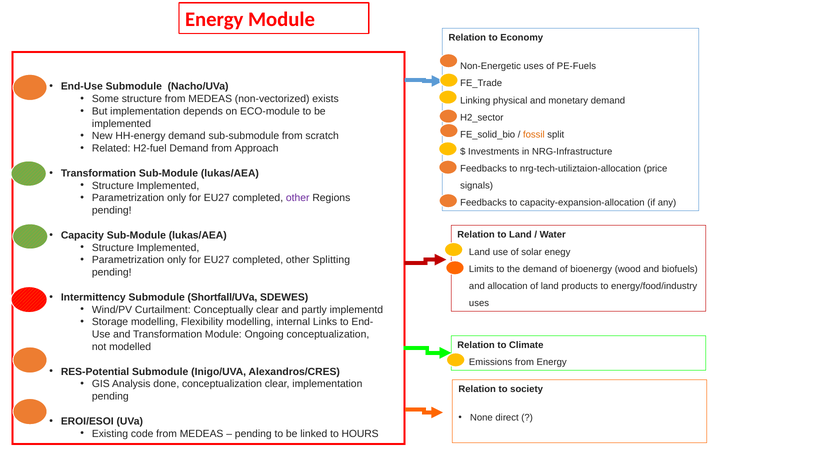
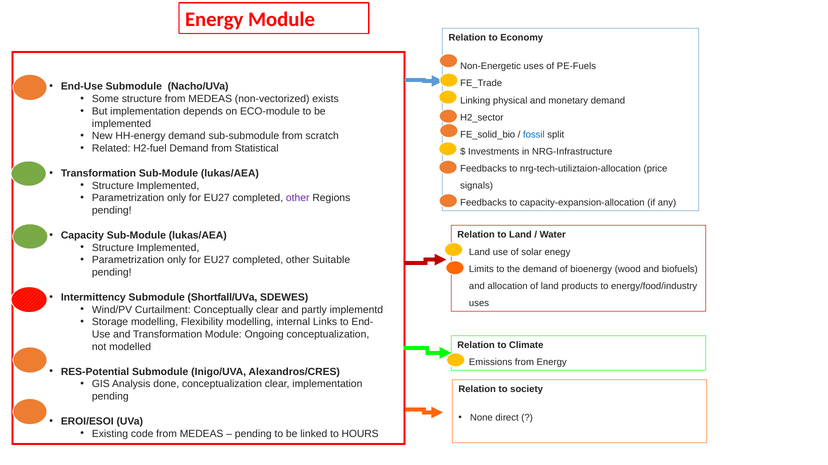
fossil colour: orange -> blue
Approach: Approach -> Statistical
Splitting: Splitting -> Suitable
